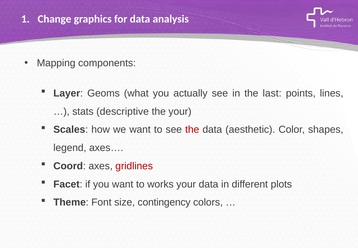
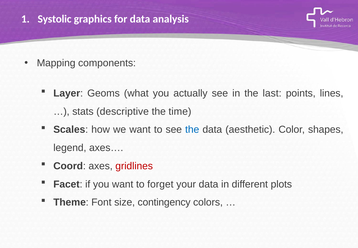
Change: Change -> Systolic
the your: your -> time
the at (192, 130) colour: red -> blue
works: works -> forget
